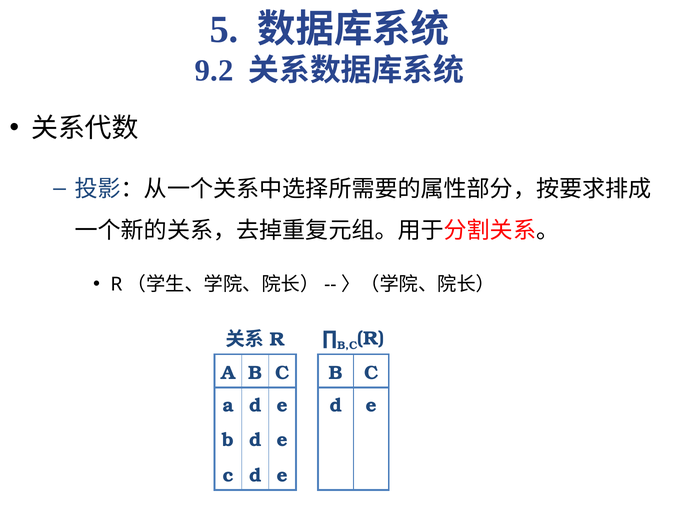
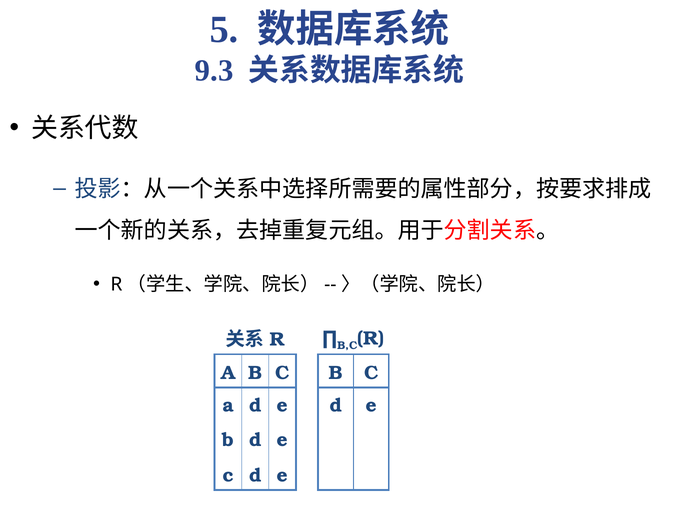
9.2: 9.2 -> 9.3
